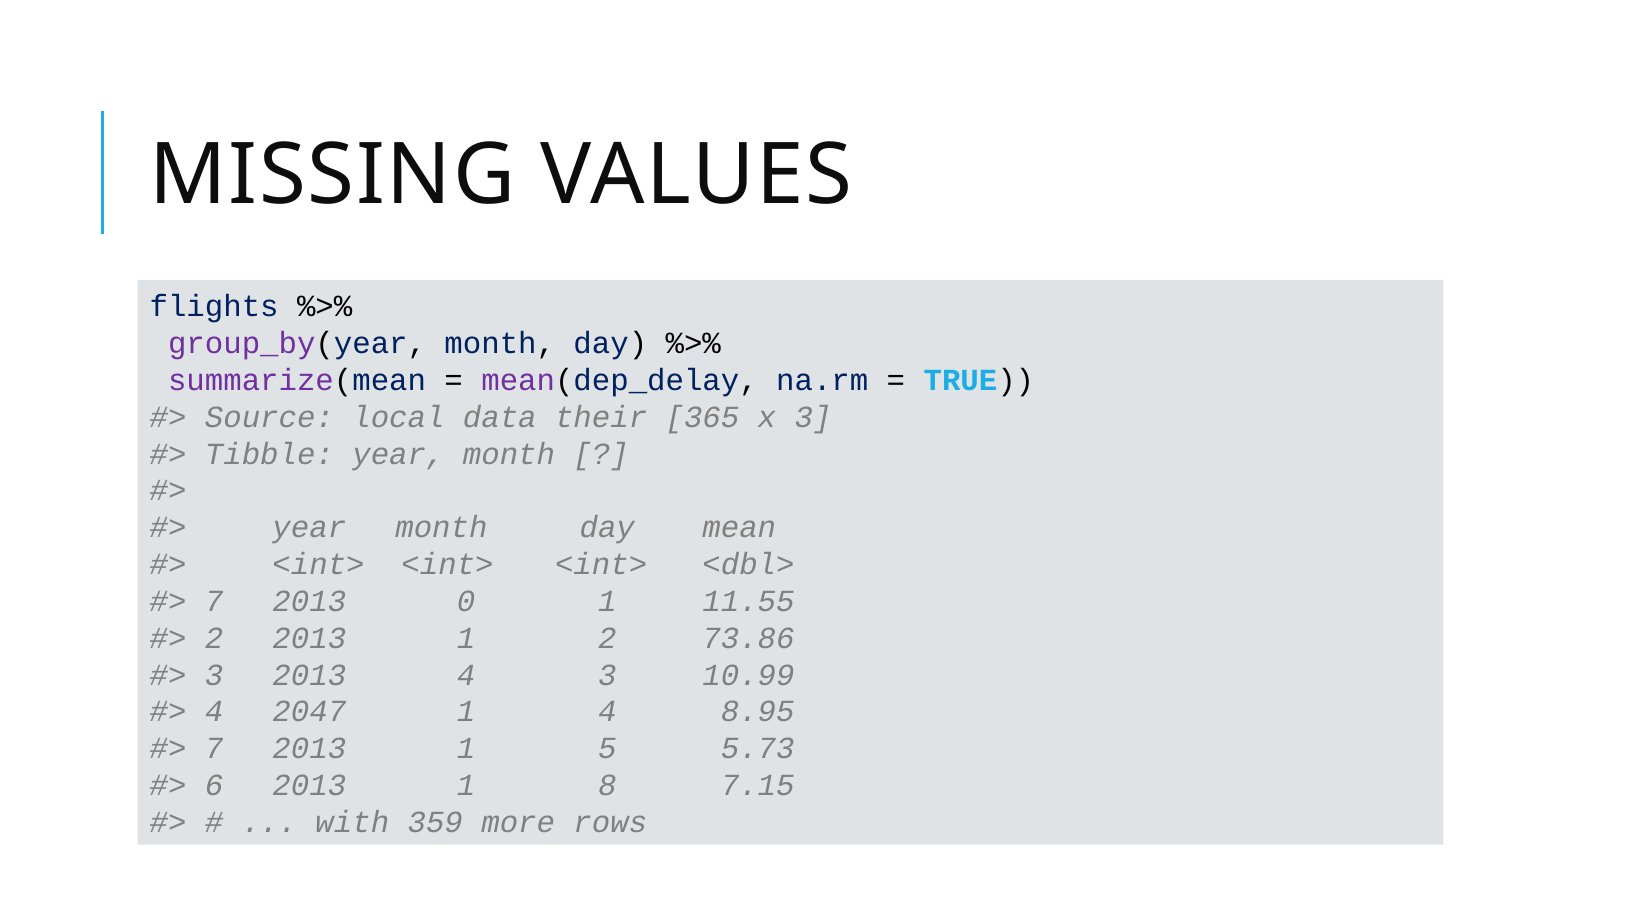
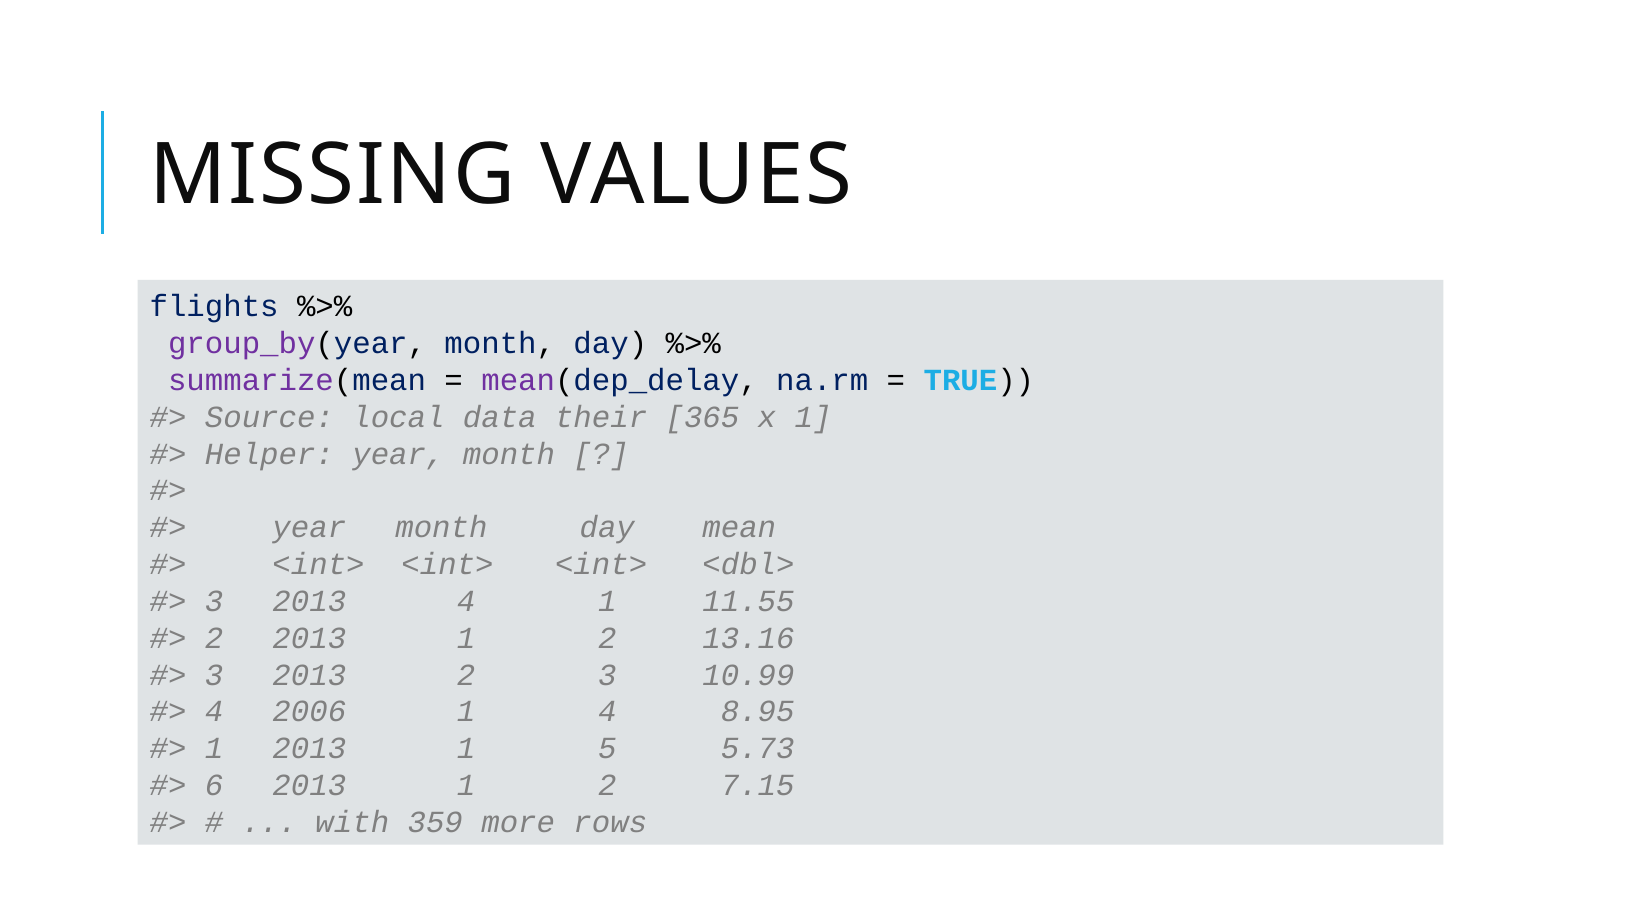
x 3: 3 -> 1
Tibble: Tibble -> Helper
7 at (214, 601): 7 -> 3
2013 0: 0 -> 4
73.86: 73.86 -> 13.16
2013 4: 4 -> 2
2047: 2047 -> 2006
7 at (214, 749): 7 -> 1
6 2013 1 8: 8 -> 2
